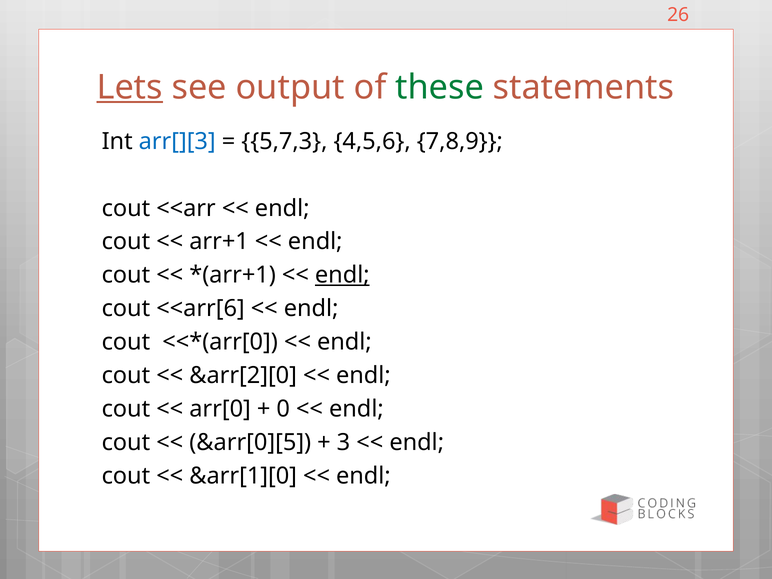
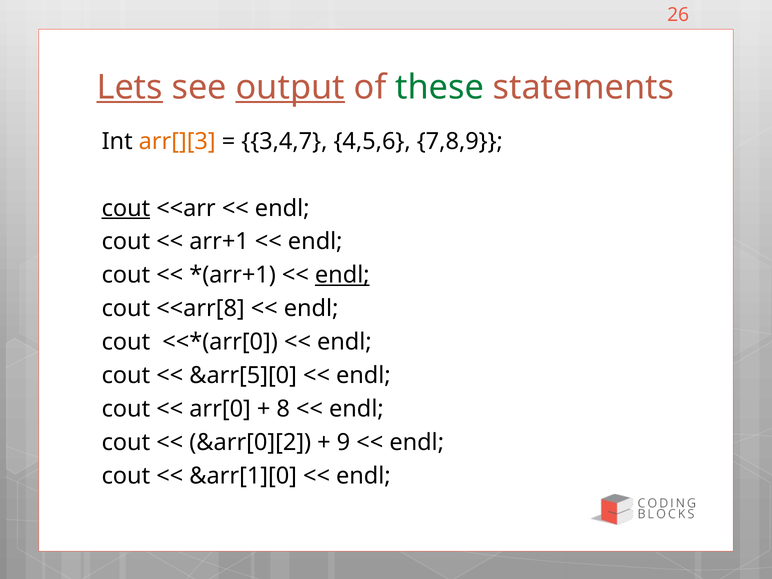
output underline: none -> present
arr[][3 colour: blue -> orange
5,7,3: 5,7,3 -> 3,4,7
cout at (126, 208) underline: none -> present
<<arr[6: <<arr[6 -> <<arr[8
&arr[2][0: &arr[2][0 -> &arr[5][0
0: 0 -> 8
&arr[0][5: &arr[0][5 -> &arr[0][2
3: 3 -> 9
